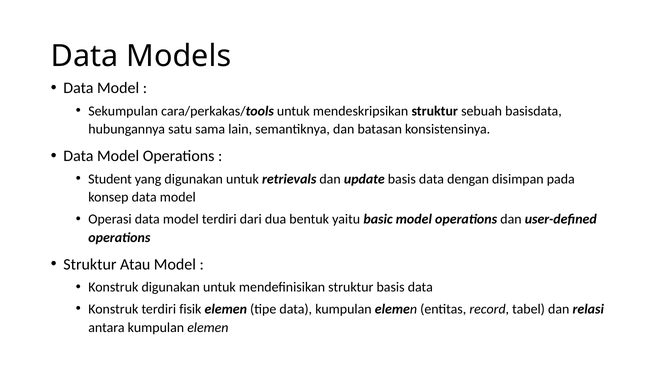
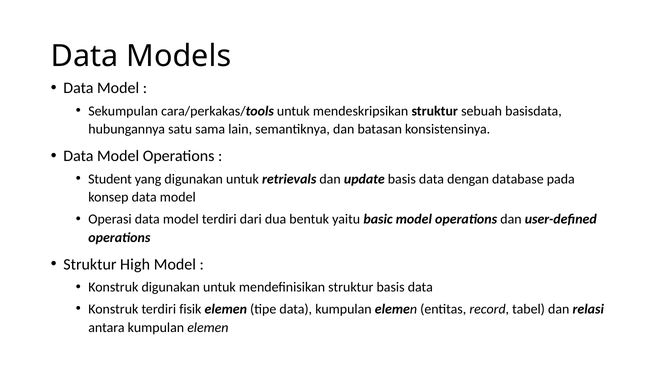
disimpan: disimpan -> database
Atau: Atau -> High
